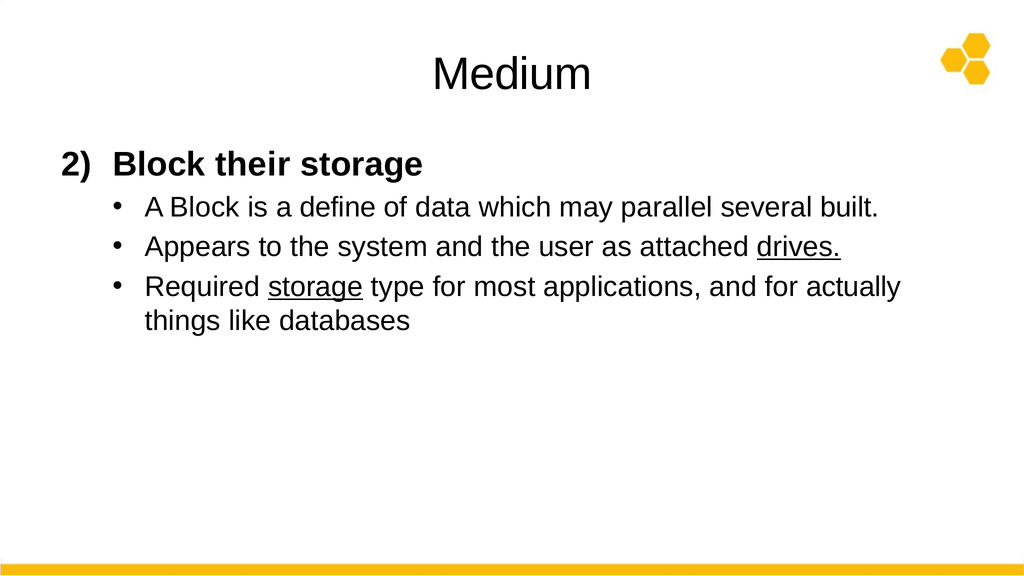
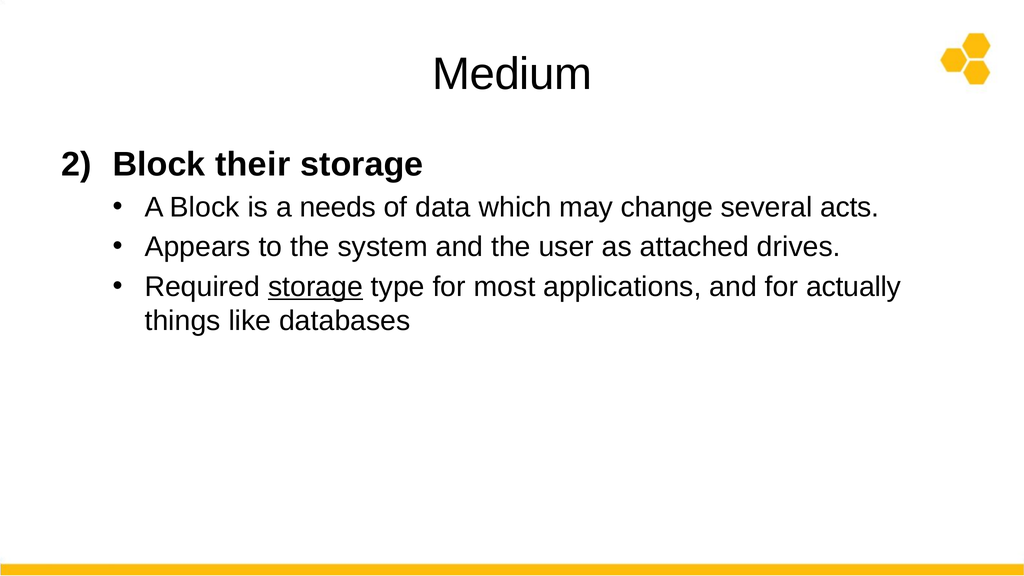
define: define -> needs
parallel: parallel -> change
built: built -> acts
drives underline: present -> none
